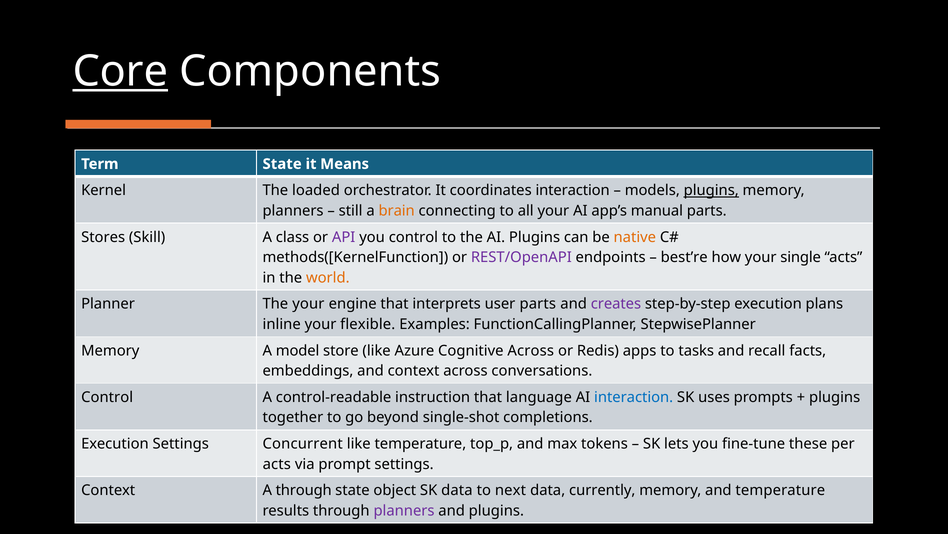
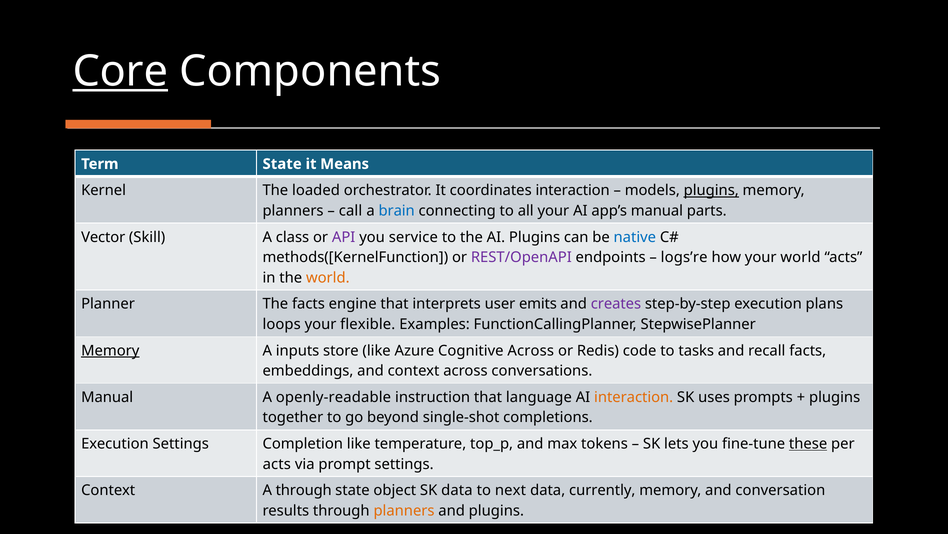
still: still -> call
brain colour: orange -> blue
Stores: Stores -> Vector
you control: control -> service
native colour: orange -> blue
best’re: best’re -> logs’re
your single: single -> world
The your: your -> facts
user parts: parts -> emits
inline: inline -> loops
Memory at (110, 350) underline: none -> present
model: model -> inputs
apps: apps -> code
Control at (107, 397): Control -> Manual
control-readable: control-readable -> openly-readable
interaction at (634, 397) colour: blue -> orange
Concurrent: Concurrent -> Completion
these underline: none -> present
and temperature: temperature -> conversation
planners at (404, 510) colour: purple -> orange
